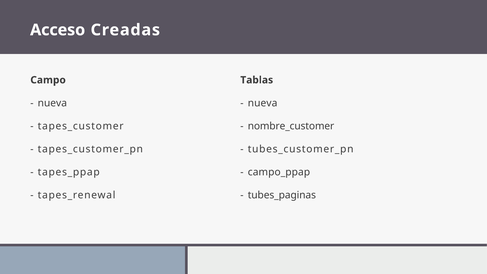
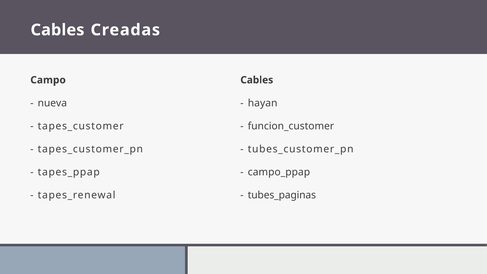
Acceso at (58, 30): Acceso -> Cables
Tablas at (257, 80): Tablas -> Cables
nueva at (263, 103): nueva -> hayan
nombre_customer: nombre_customer -> funcion_customer
